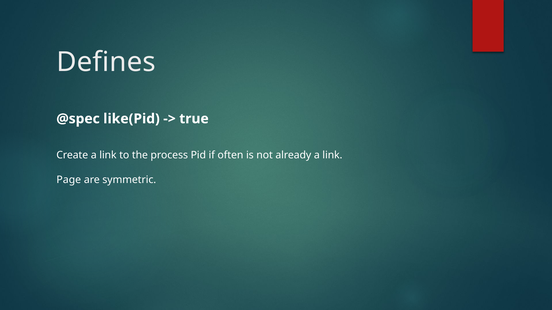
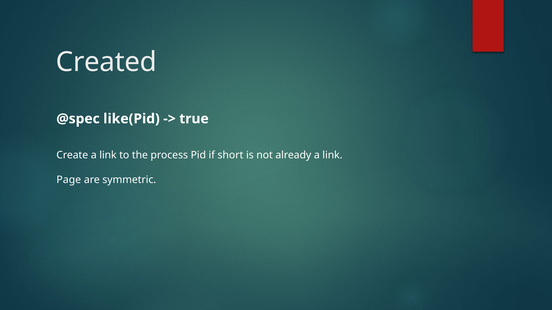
Defines: Defines -> Created
often: often -> short
